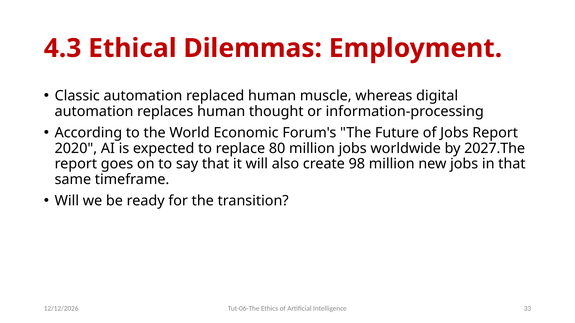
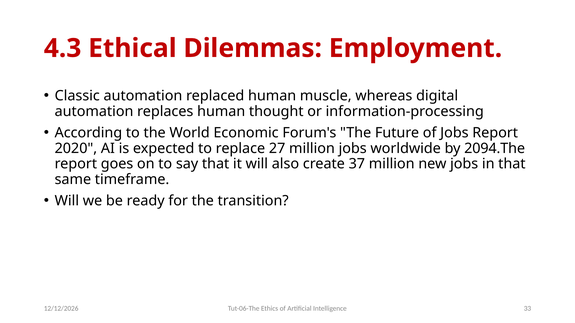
80: 80 -> 27
2027.The: 2027.The -> 2094.The
98: 98 -> 37
